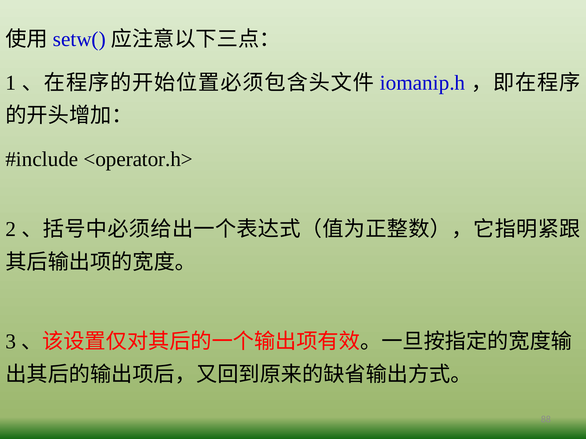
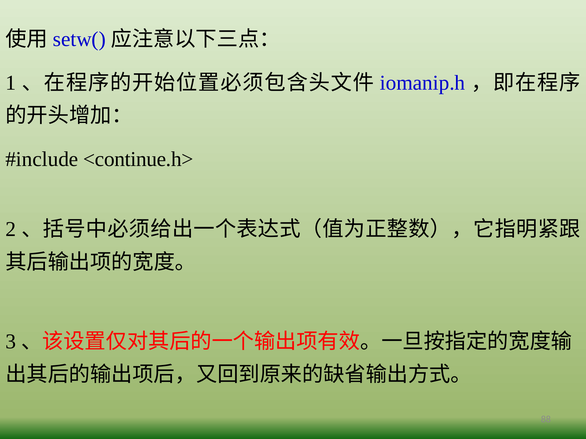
<operator.h>: <operator.h> -> <continue.h>
